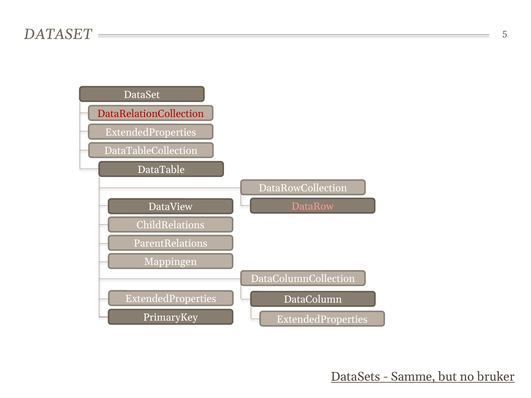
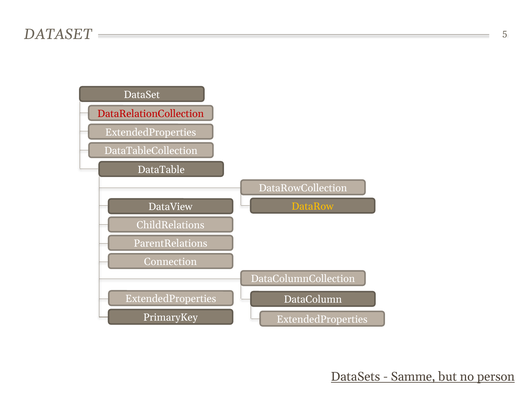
DataRow colour: pink -> yellow
Mappingen: Mappingen -> Connection
bruker: bruker -> person
